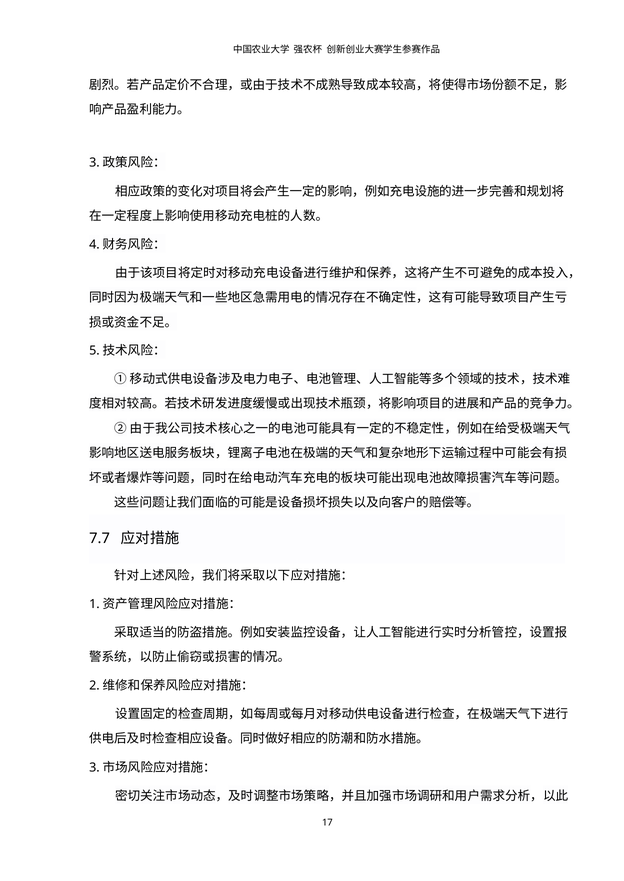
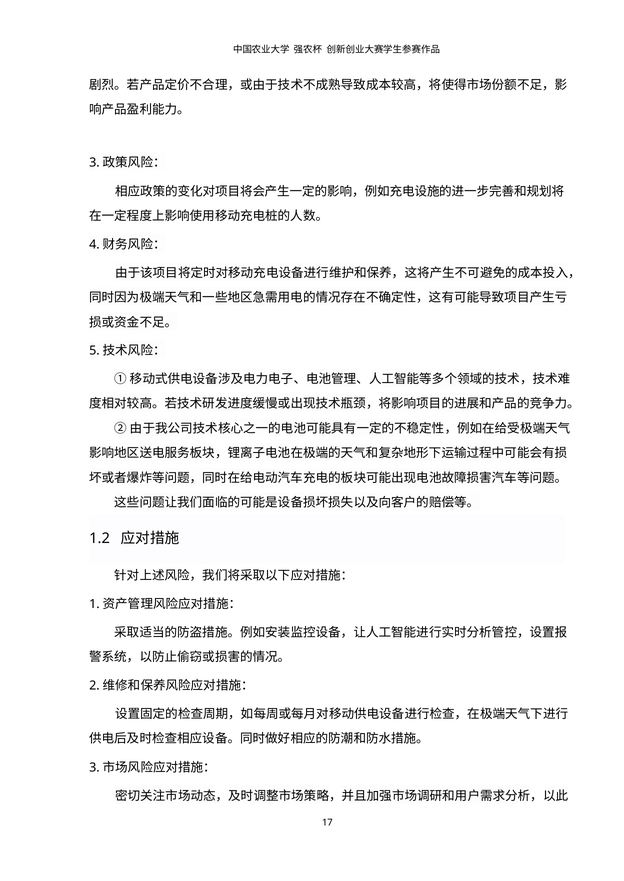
7.7: 7.7 -> 1.2
